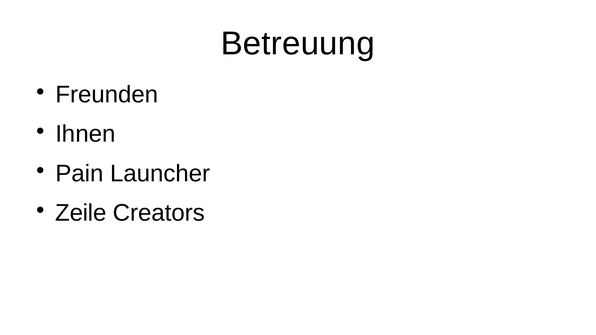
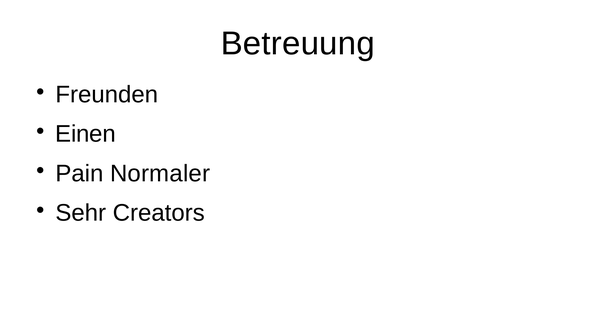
Ihnen: Ihnen -> Einen
Launcher: Launcher -> Normaler
Zeile: Zeile -> Sehr
